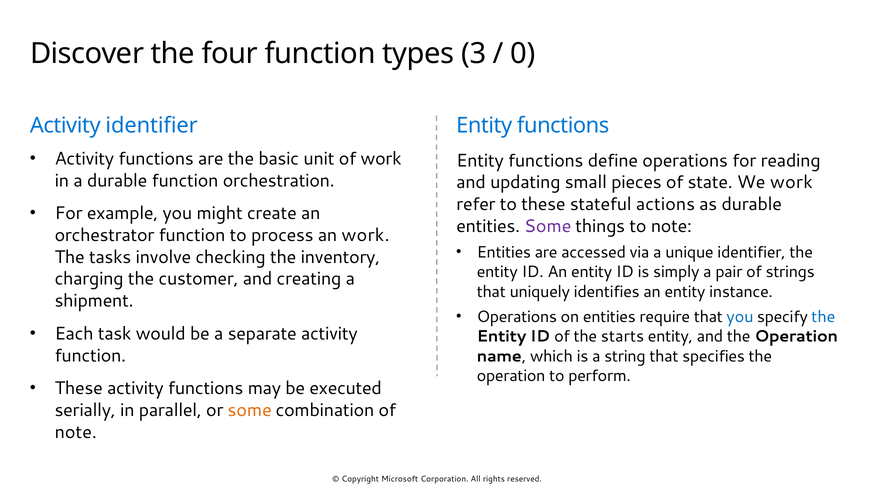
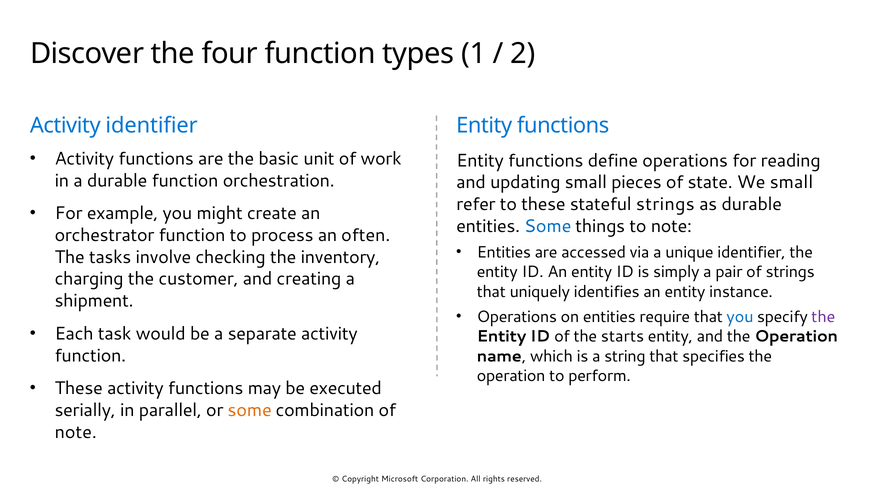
3: 3 -> 1
0: 0 -> 2
We work: work -> small
stateful actions: actions -> strings
Some at (548, 226) colour: purple -> blue
an work: work -> often
the at (823, 317) colour: blue -> purple
